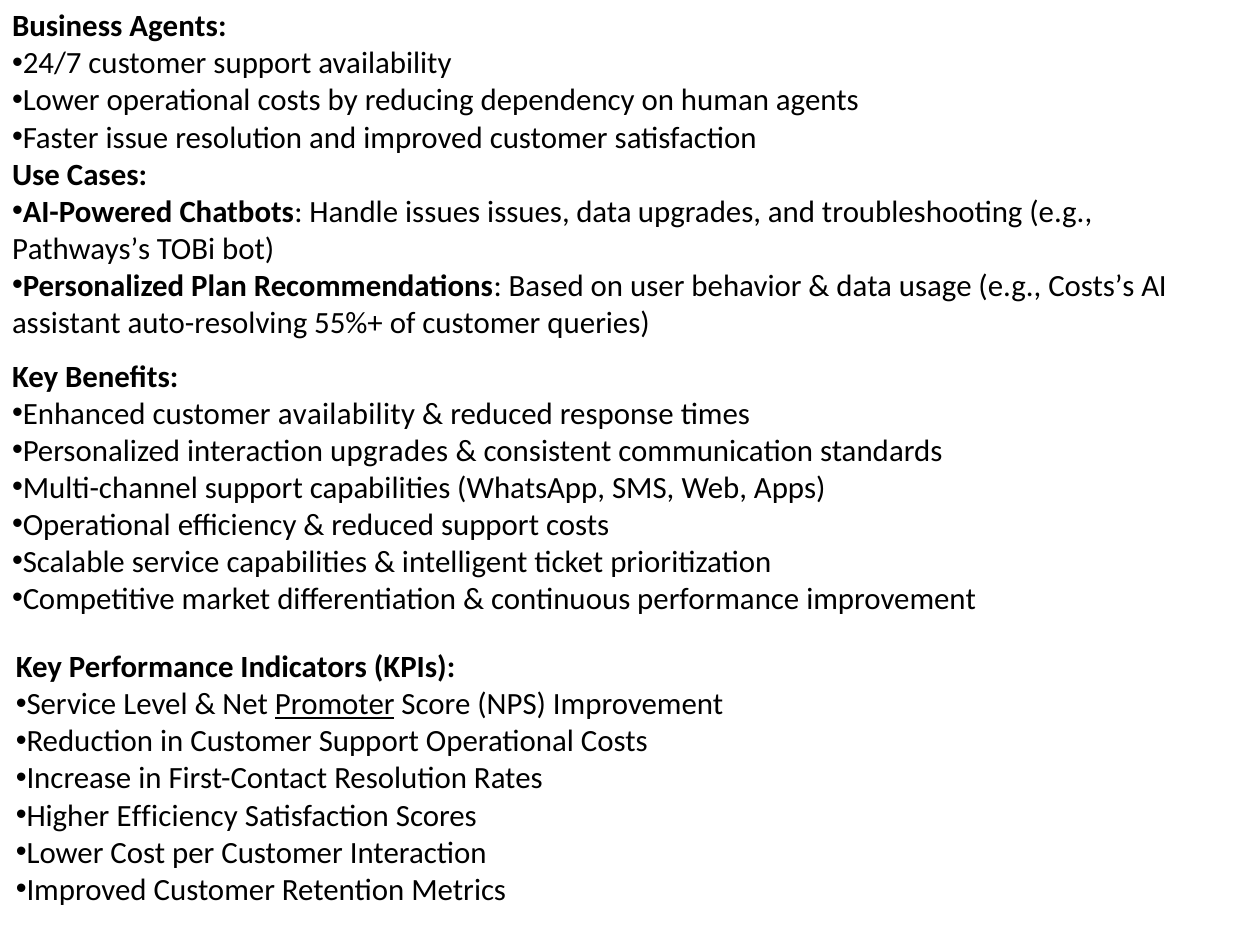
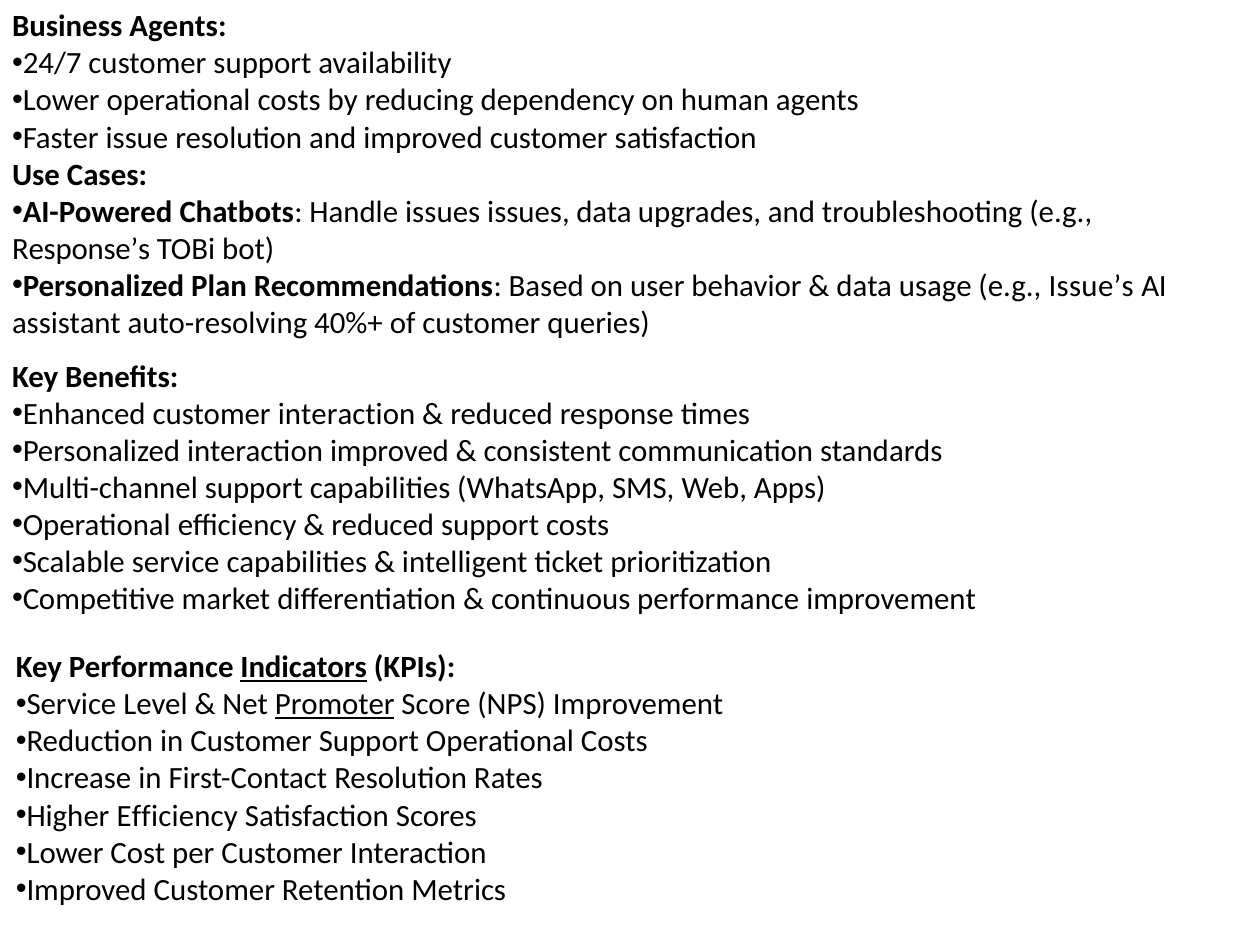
Pathways’s: Pathways’s -> Response’s
Costs’s: Costs’s -> Issue’s
55%+: 55%+ -> 40%+
Enhanced customer availability: availability -> interaction
Personalized interaction upgrades: upgrades -> improved
Indicators underline: none -> present
